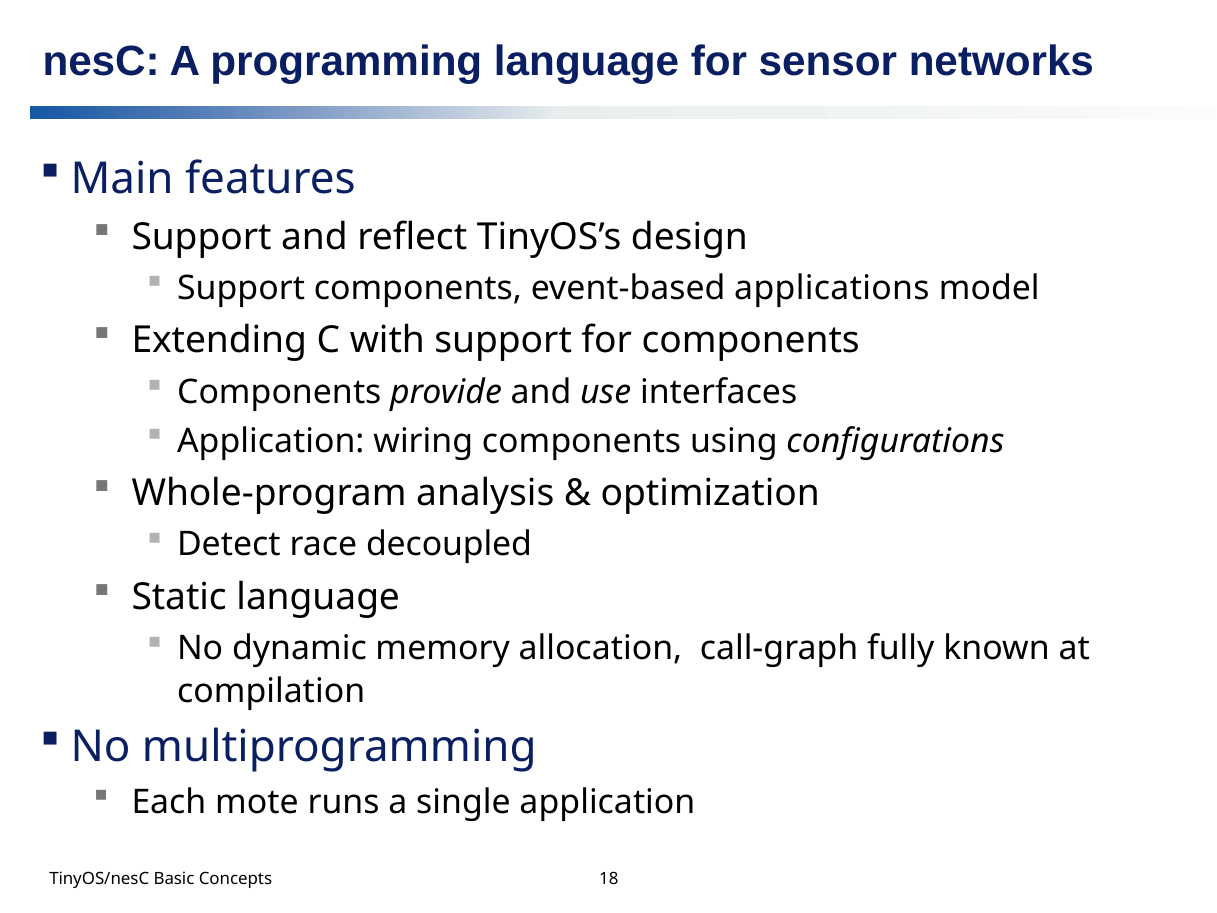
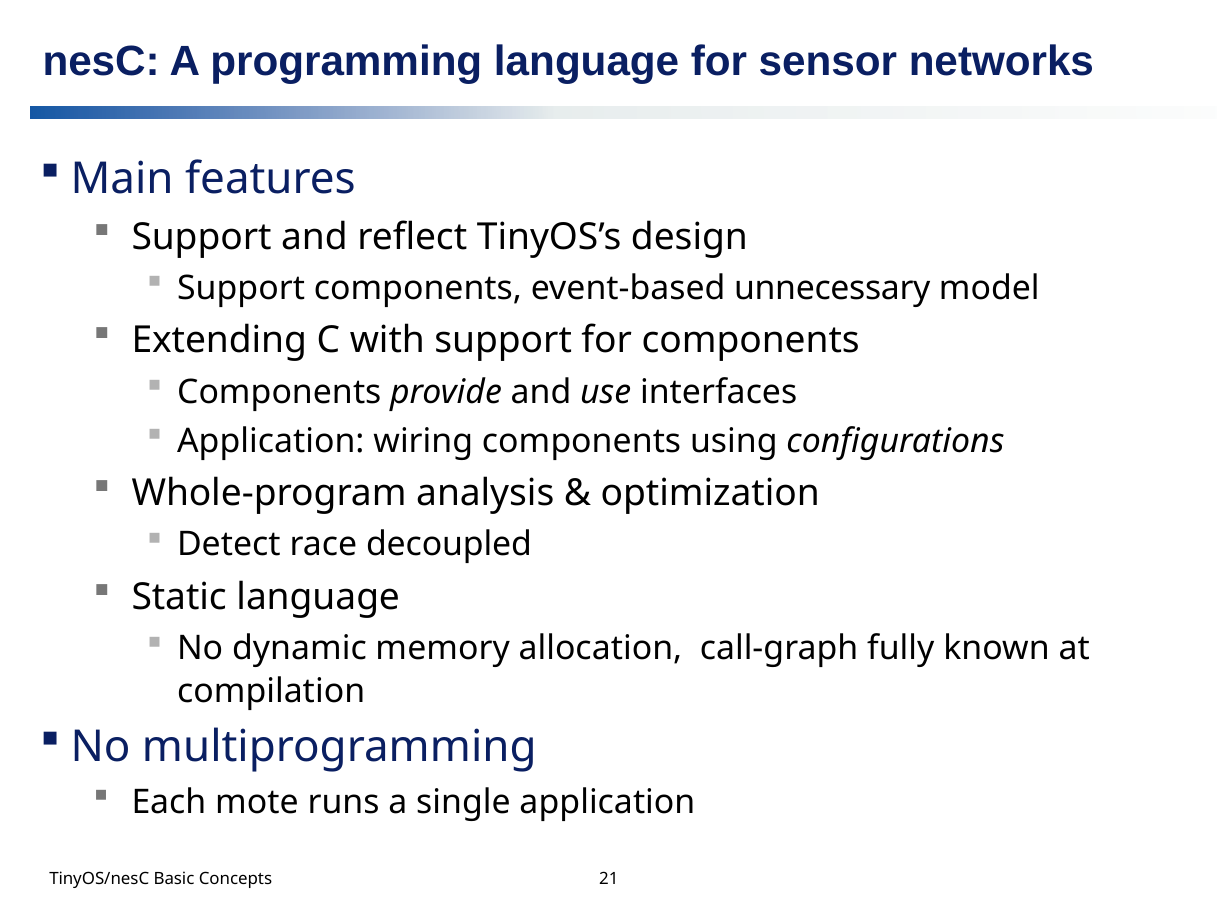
applications: applications -> unnecessary
18: 18 -> 21
